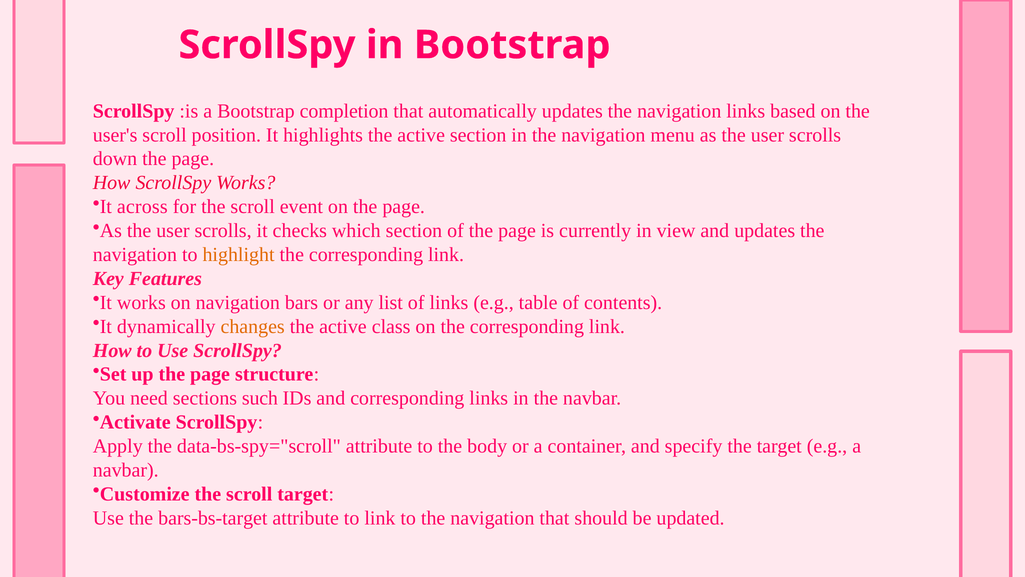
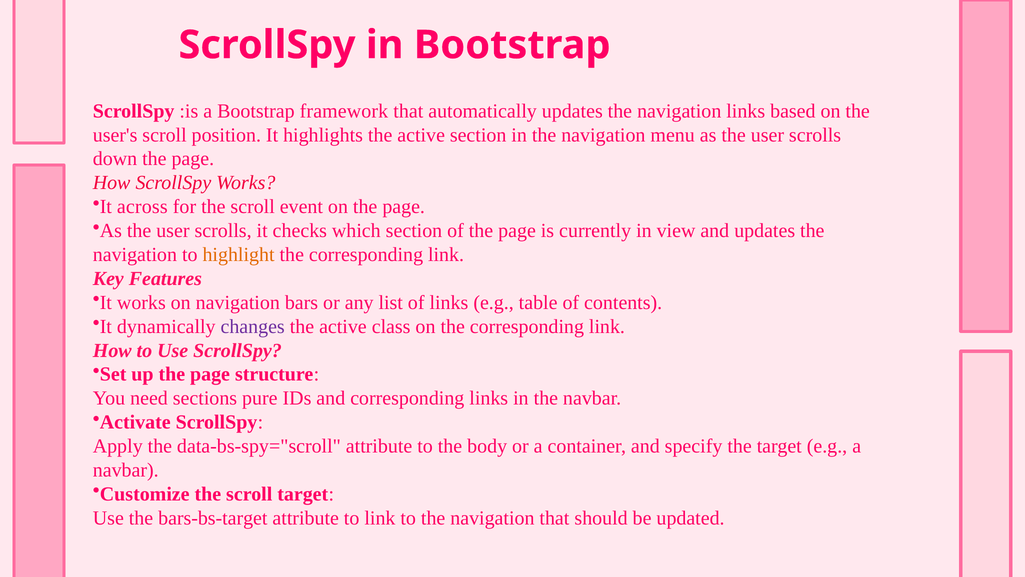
completion: completion -> framework
changes colour: orange -> purple
such: such -> pure
